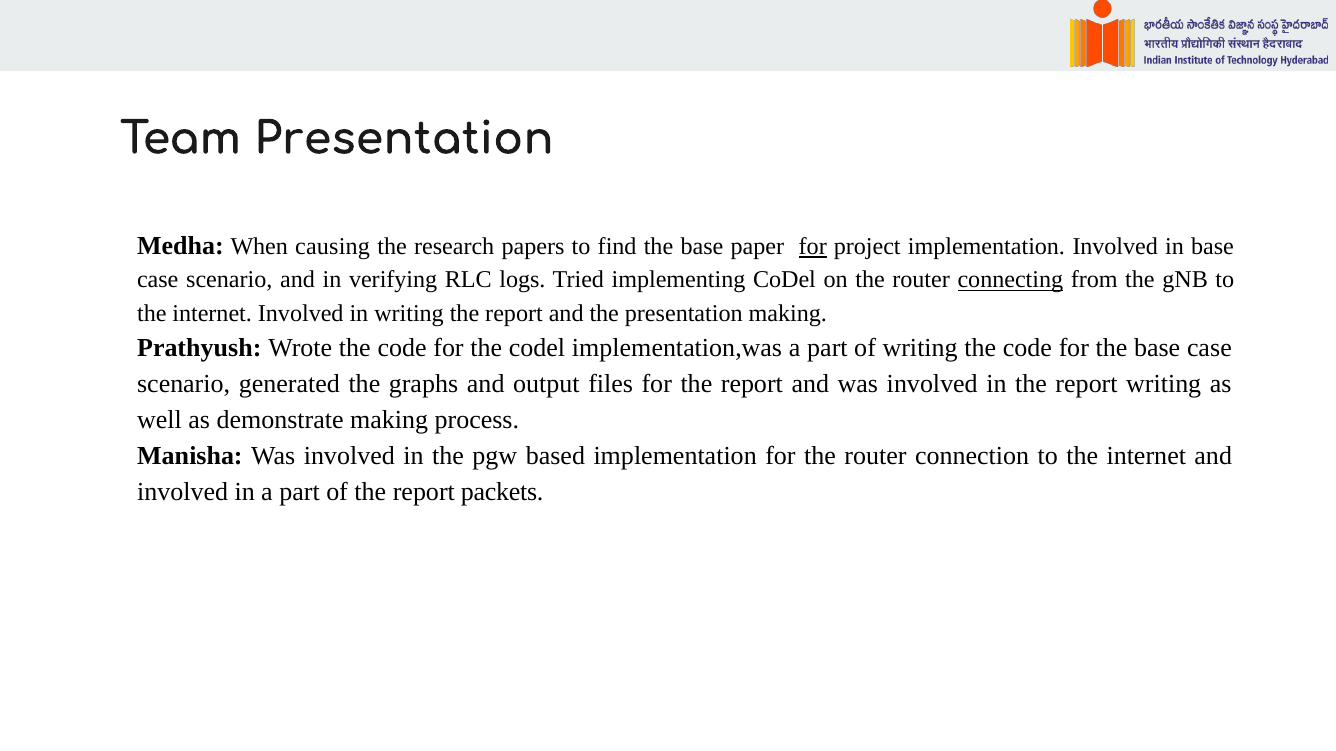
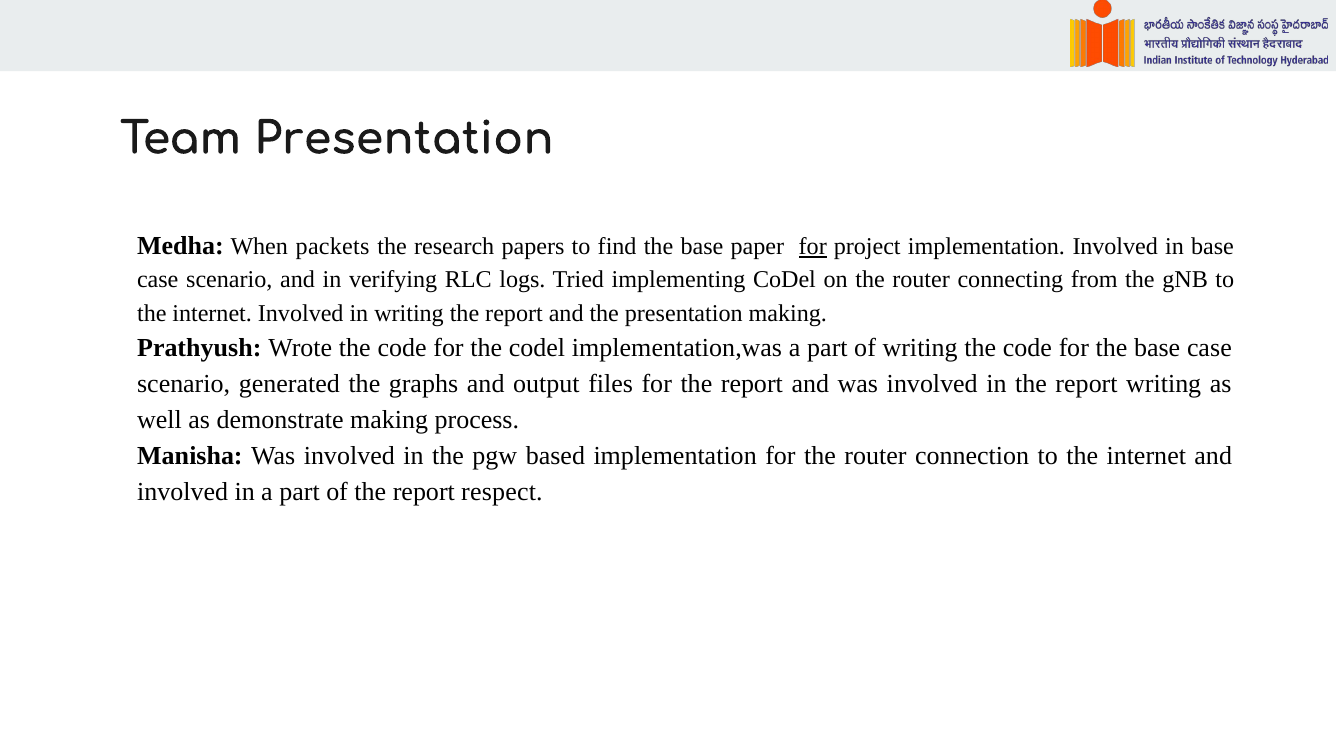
causing: causing -> packets
connecting underline: present -> none
packets: packets -> respect
